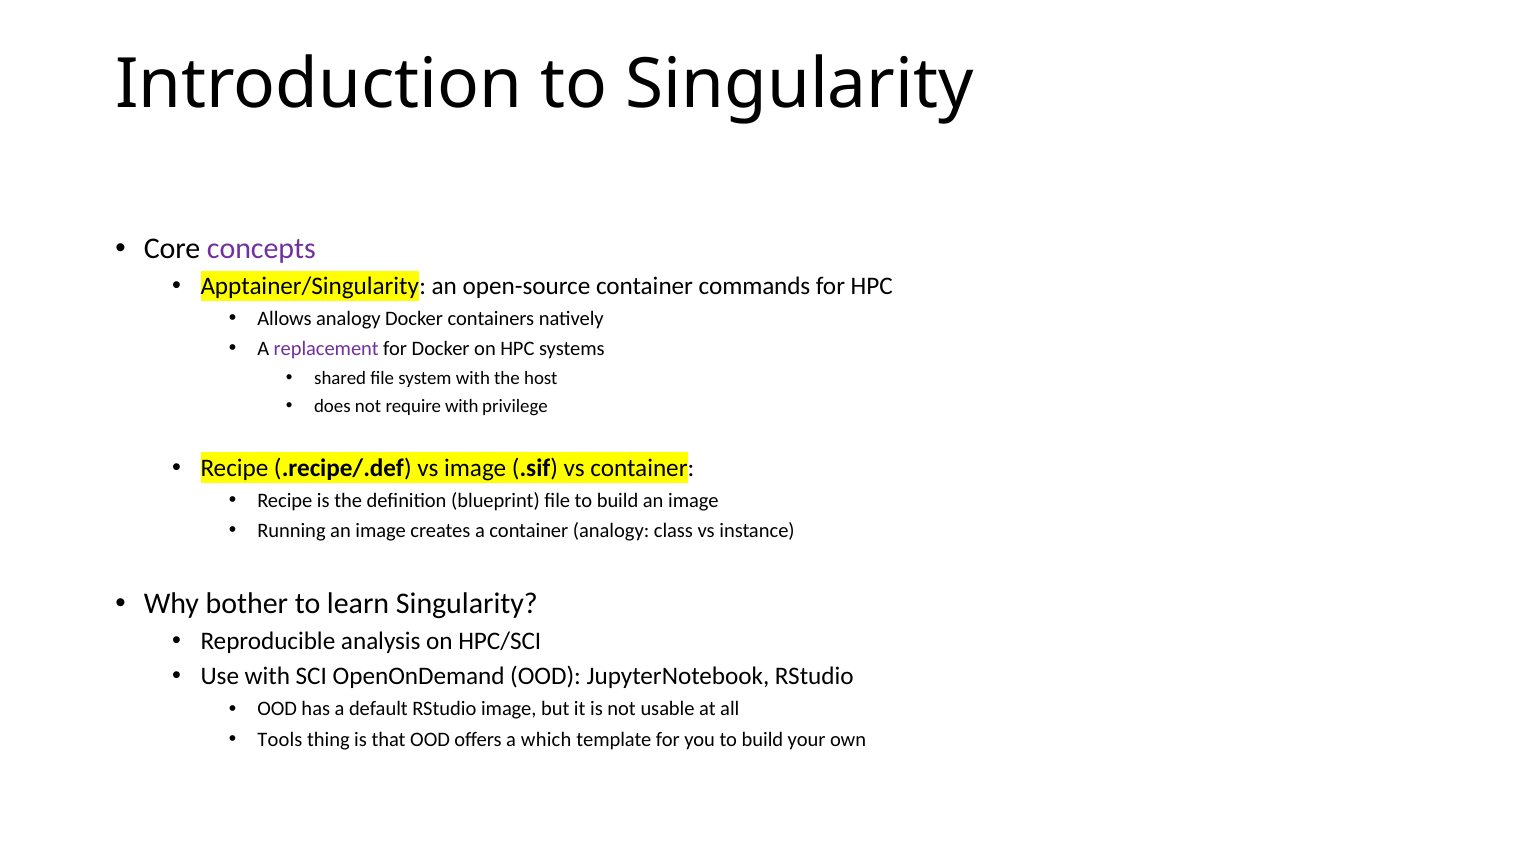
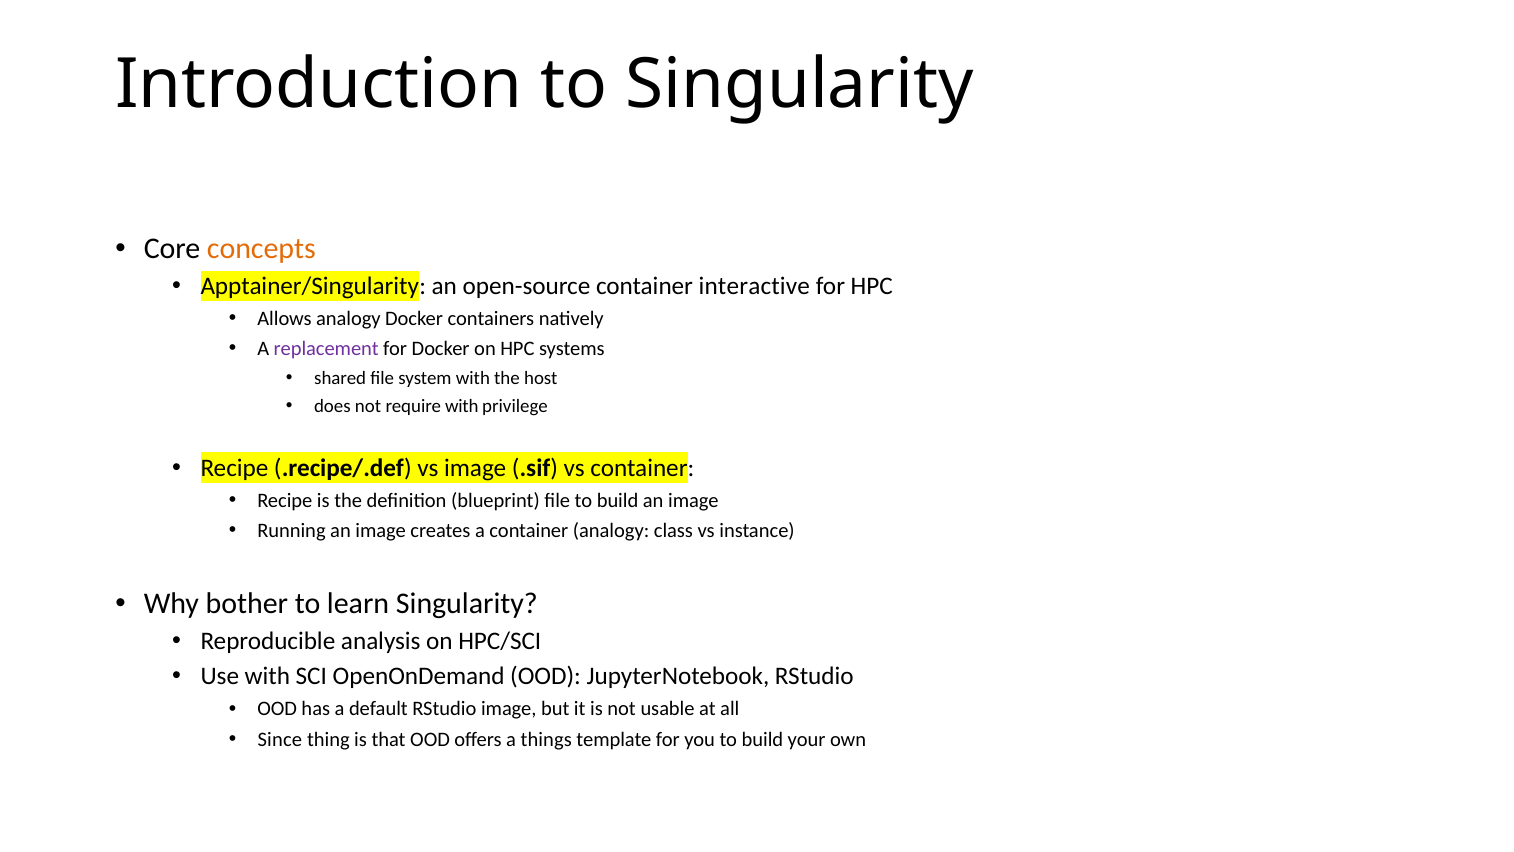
concepts colour: purple -> orange
commands: commands -> interactive
Tools: Tools -> Since
which: which -> things
